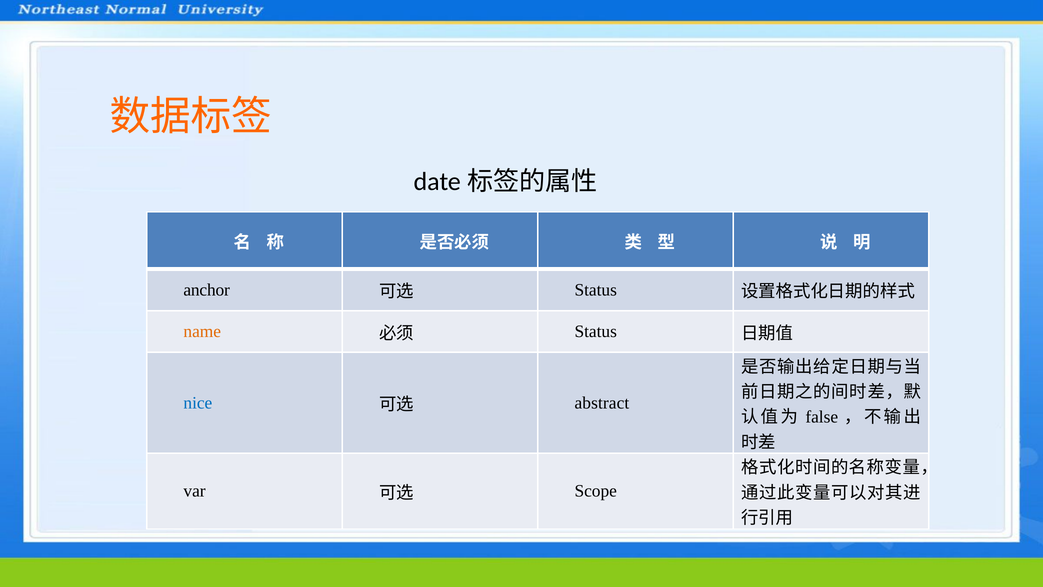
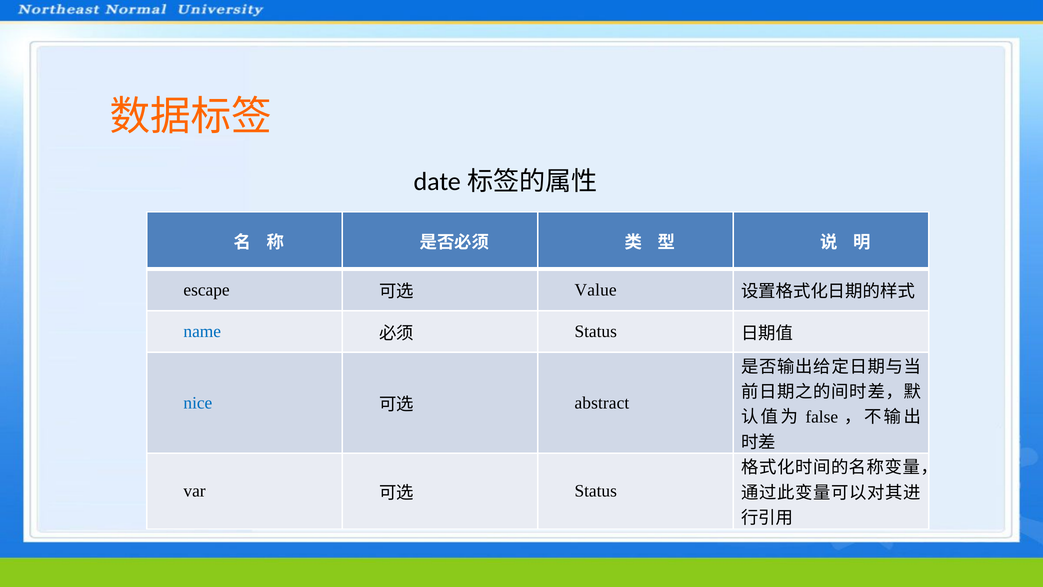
anchor: anchor -> escape
Status at (596, 290): Status -> Value
name colour: orange -> blue
Scope at (596, 491): Scope -> Status
